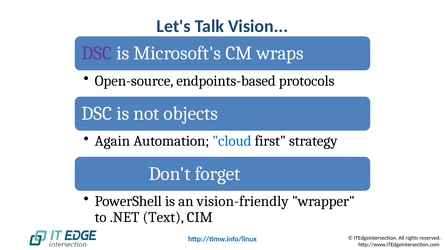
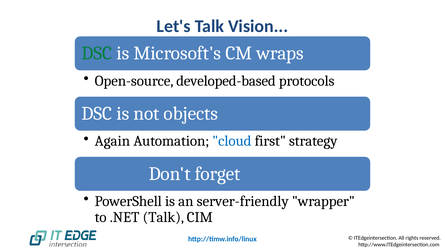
DSC at (97, 53) colour: purple -> green
endpoints-based: endpoints-based -> developed-based
vision-friendly: vision-friendly -> server-friendly
.NET Text: Text -> Talk
